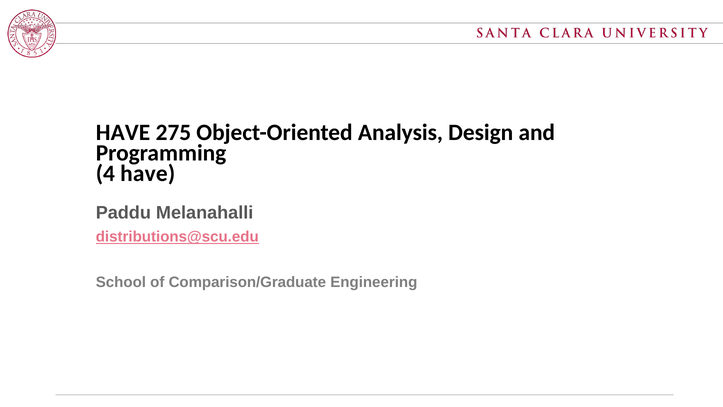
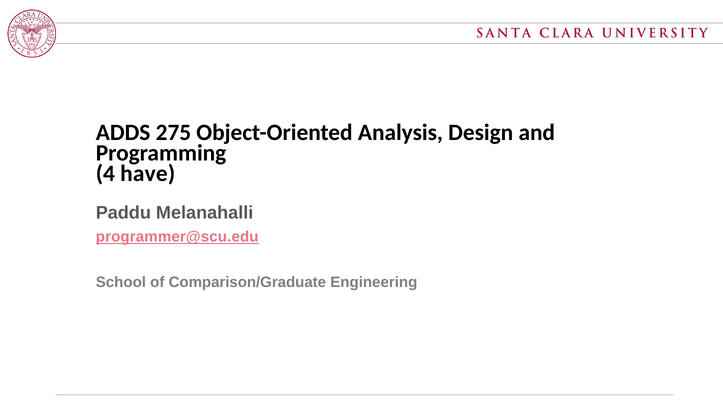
HAVE at (123, 132): HAVE -> ADDS
distributions@scu.edu: distributions@scu.edu -> programmer@scu.edu
